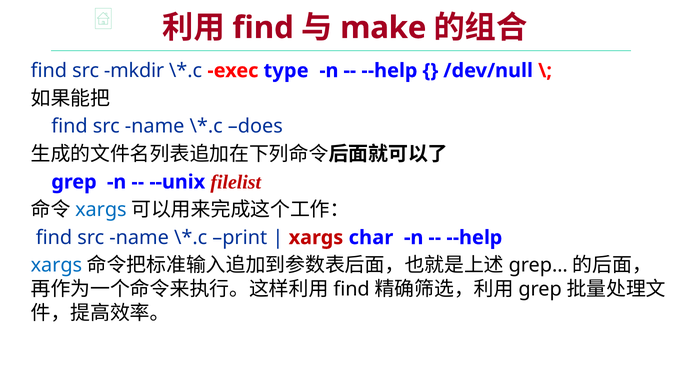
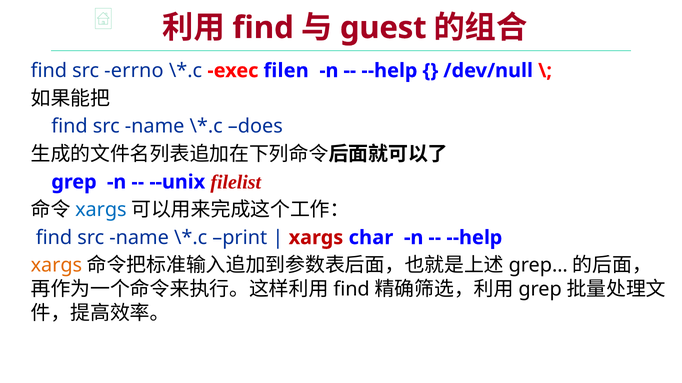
make: make -> guest
mkdir: mkdir -> errno
type: type -> filen
xargs at (56, 266) colour: blue -> orange
